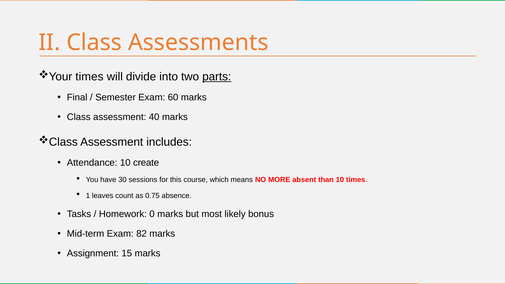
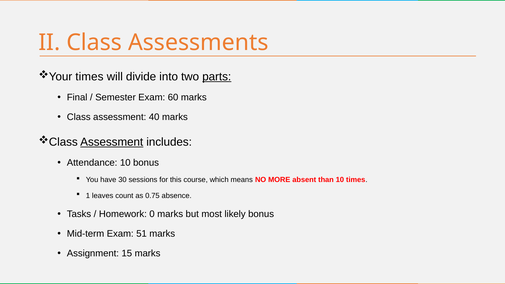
Assessment at (112, 142) underline: none -> present
10 create: create -> bonus
82: 82 -> 51
